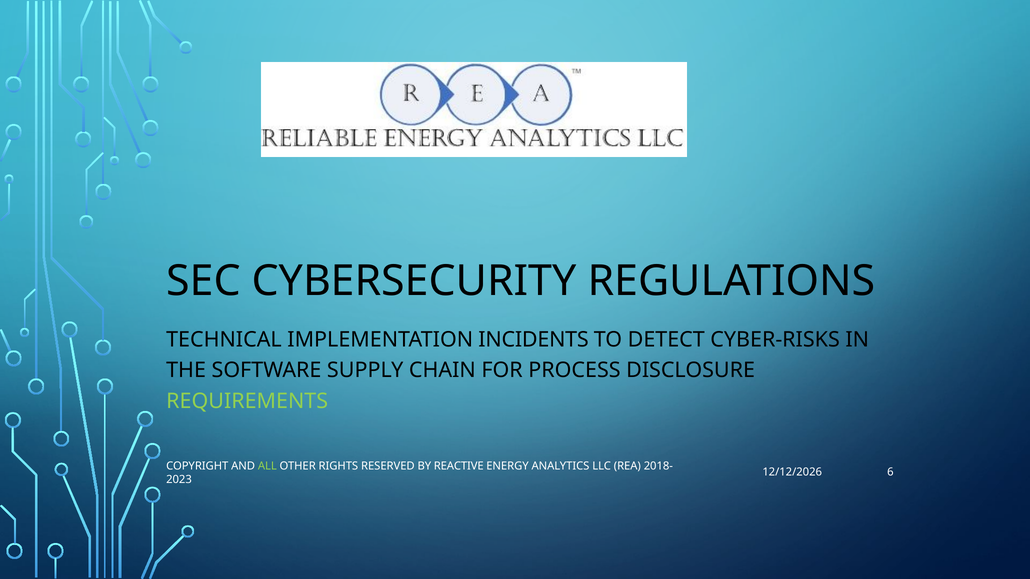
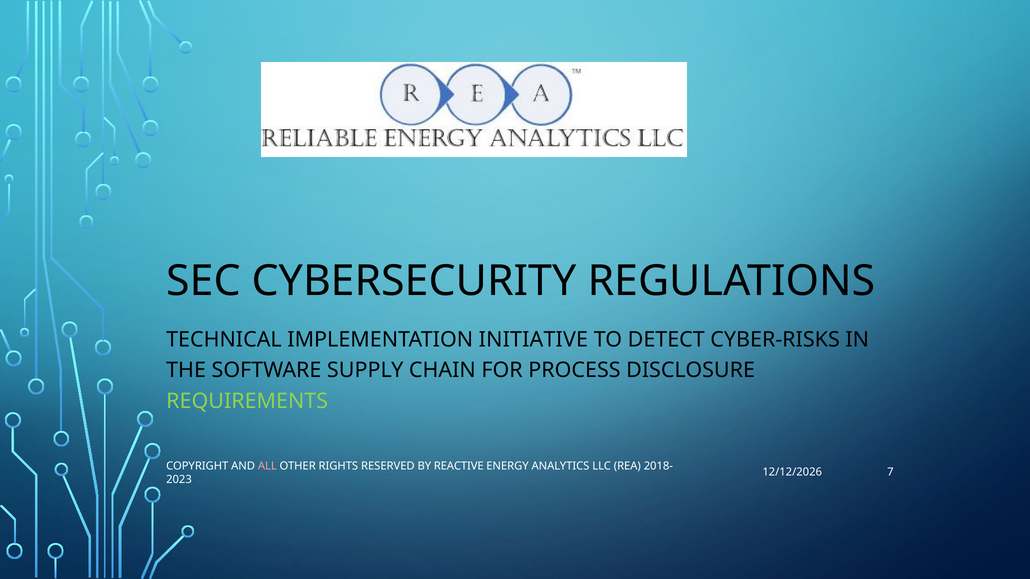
INCIDENTS: INCIDENTS -> INITIATIVE
ALL colour: light green -> pink
6: 6 -> 7
